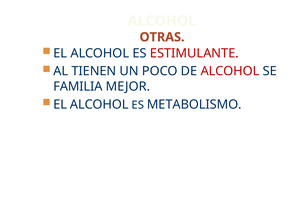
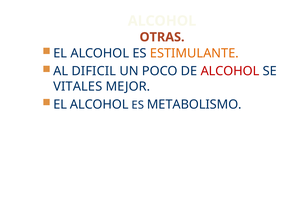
ESTIMULANTE colour: red -> orange
TIENEN: TIENEN -> DIFICIL
FAMILIA: FAMILIA -> VITALES
